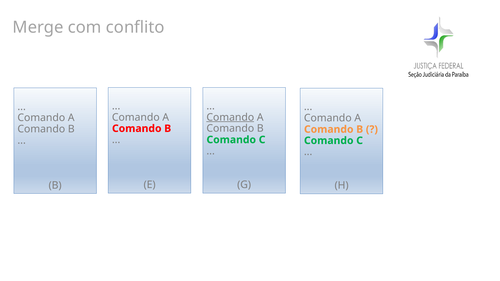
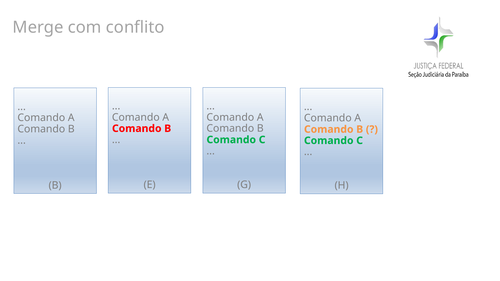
Comando at (230, 117) underline: present -> none
